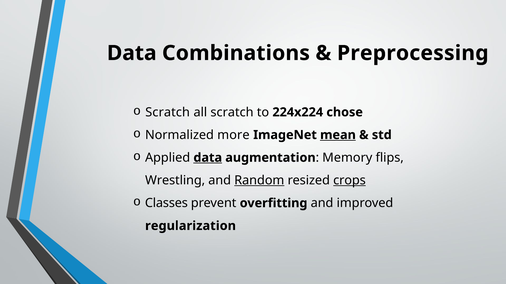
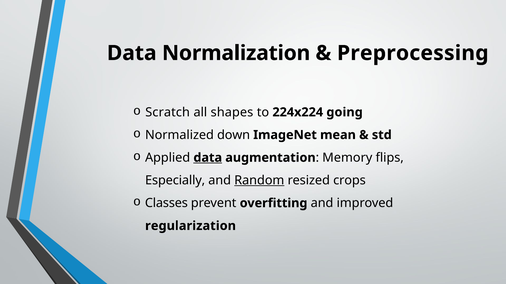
Combinations: Combinations -> Normalization
all scratch: scratch -> shapes
chose: chose -> going
more: more -> down
mean underline: present -> none
Wrestling: Wrestling -> Especially
crops underline: present -> none
